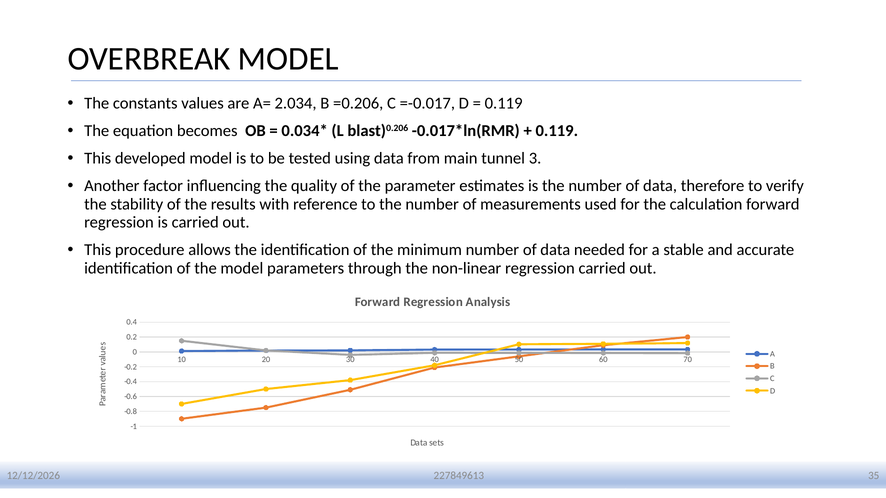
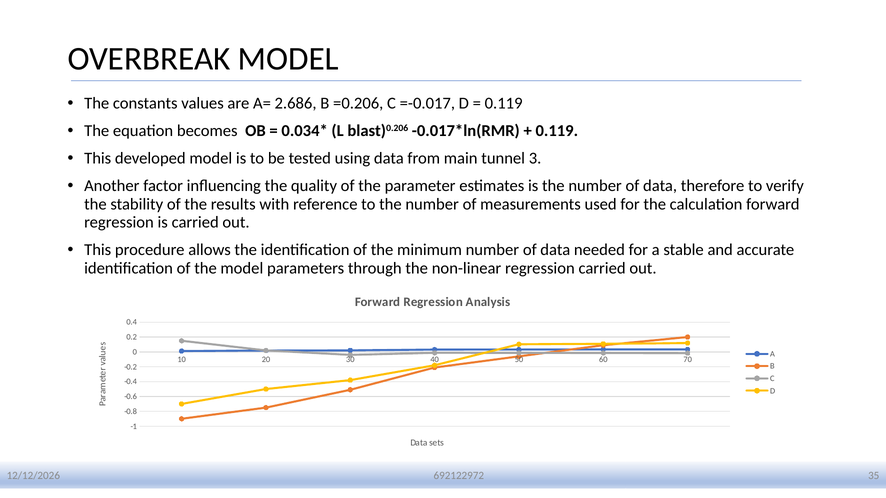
2.034: 2.034 -> 2.686
227849613: 227849613 -> 692122972
